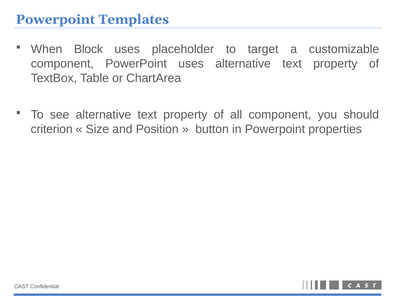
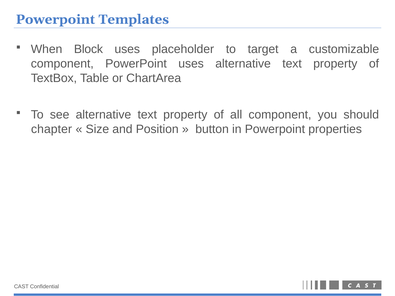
criterion: criterion -> chapter
